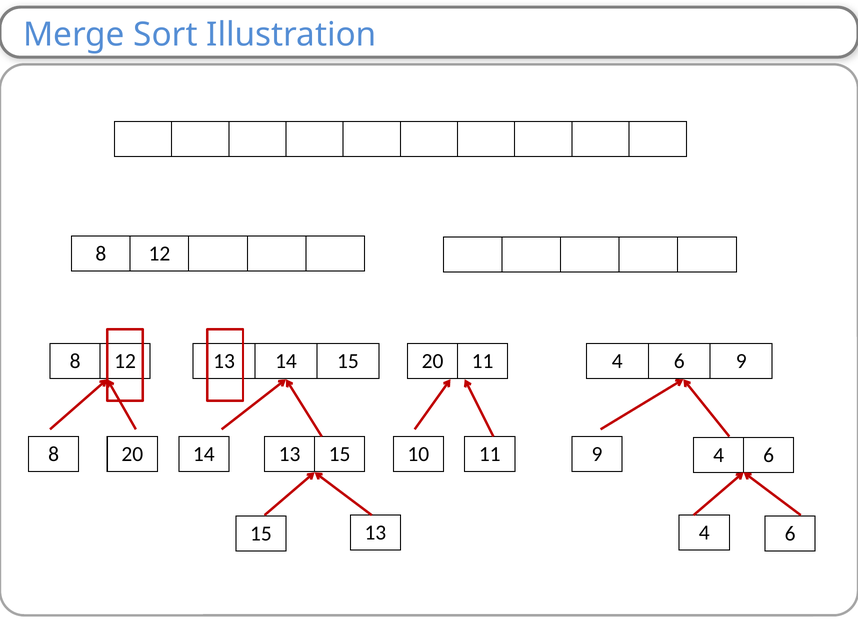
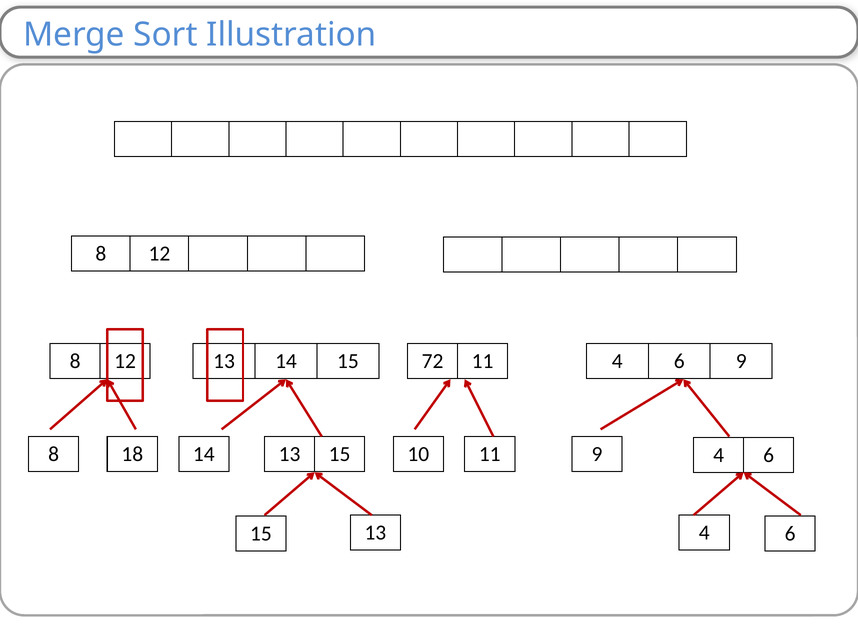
15 20: 20 -> 72
8 20: 20 -> 18
